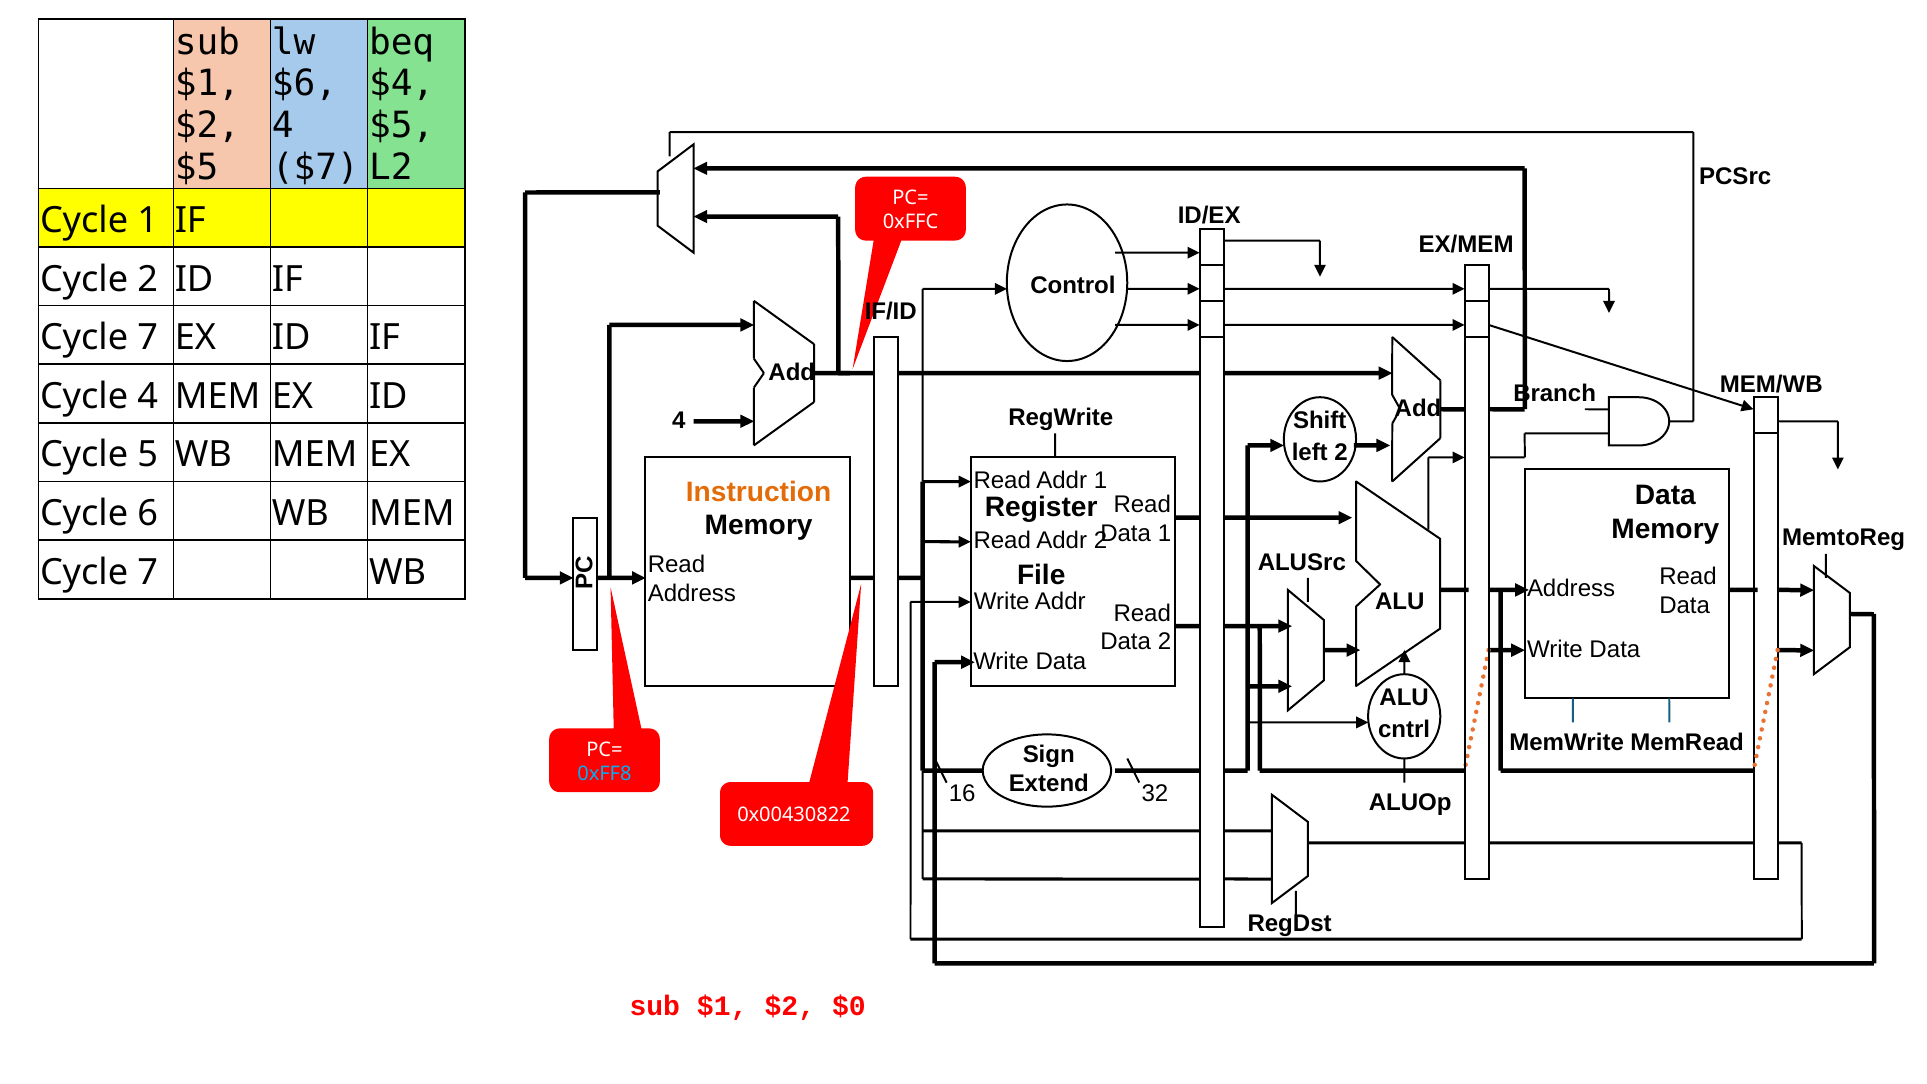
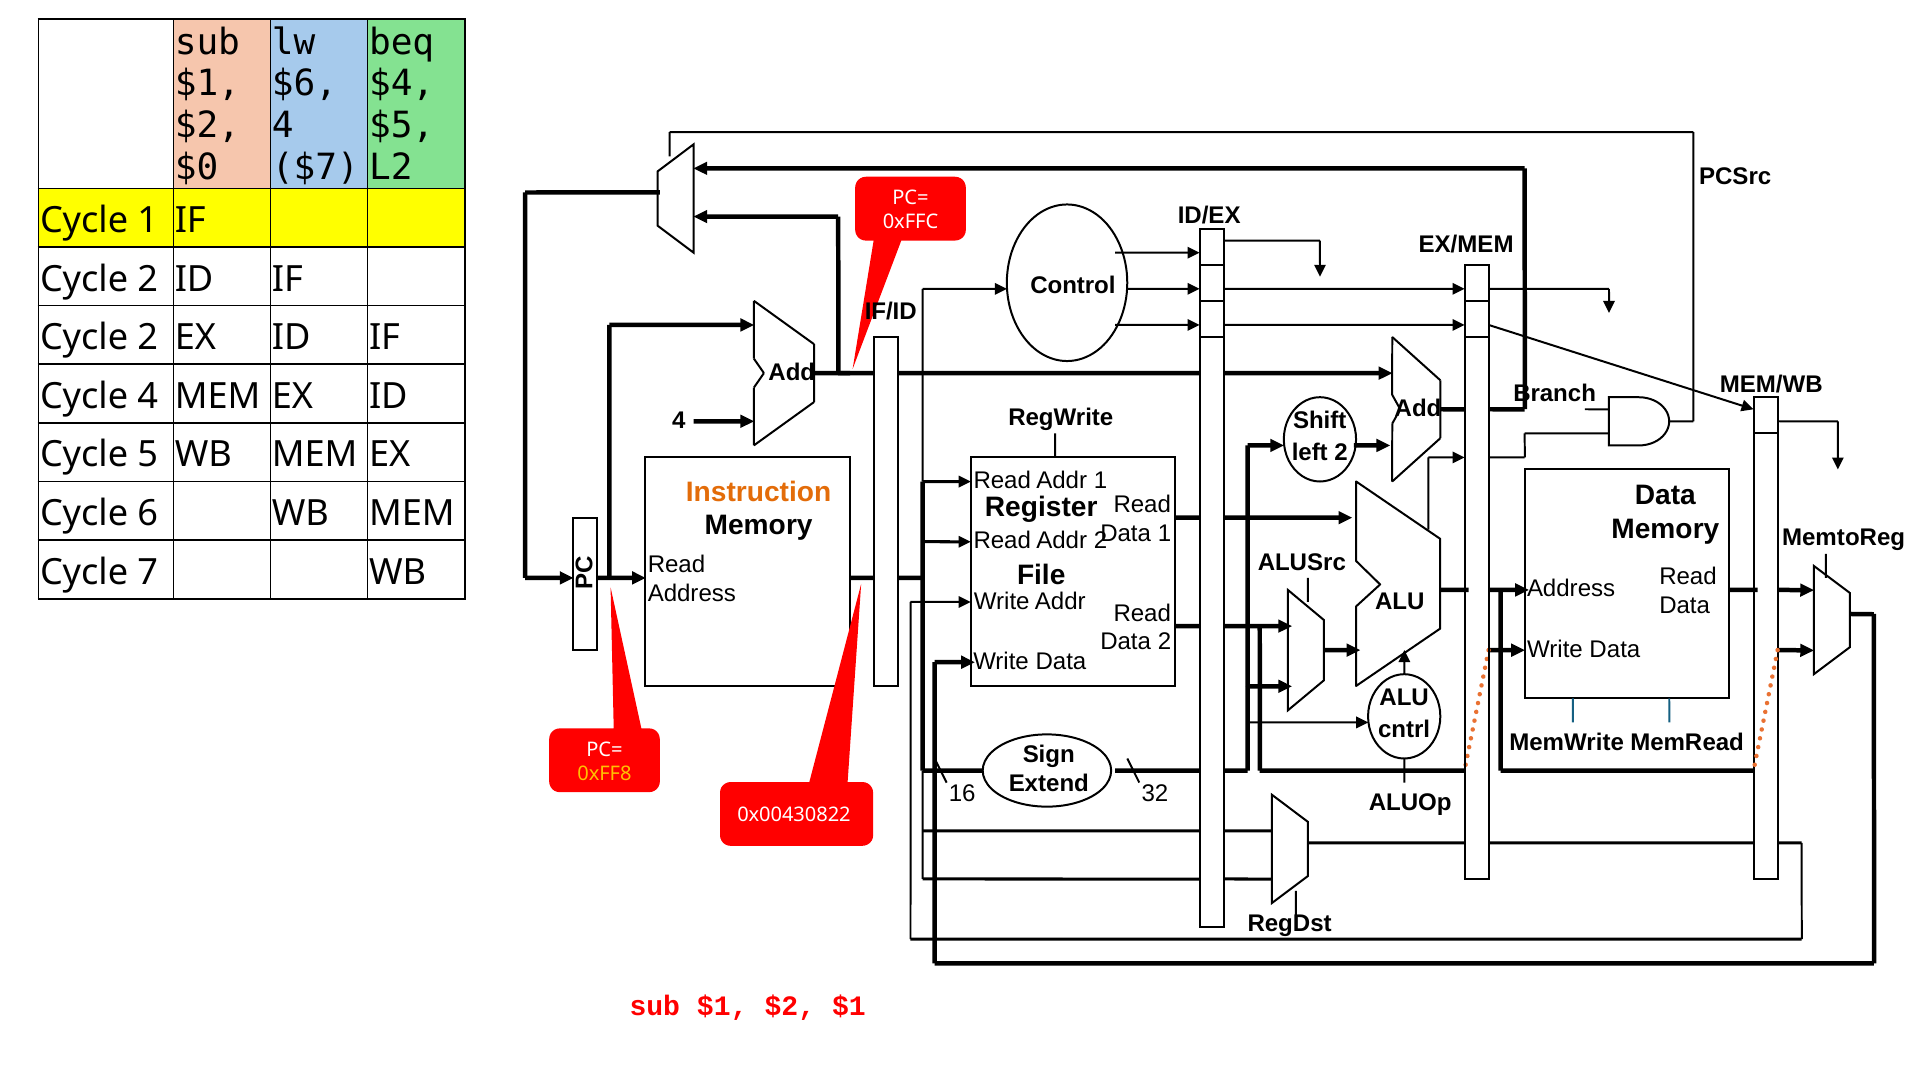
$5 at (197, 168): $5 -> $0
7 at (148, 338): 7 -> 2
0xFF8 colour: light blue -> yellow
$2 $0: $0 -> $1
